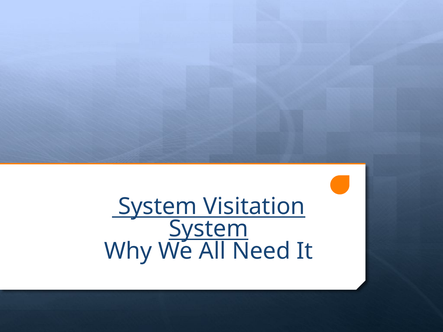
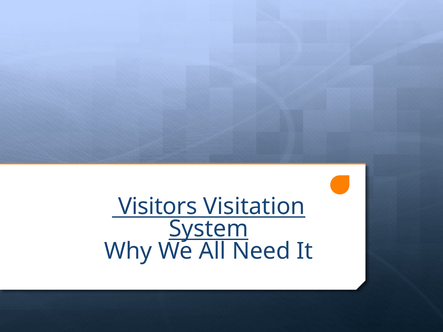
System at (158, 207): System -> Visitors
